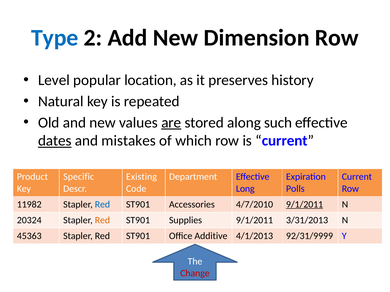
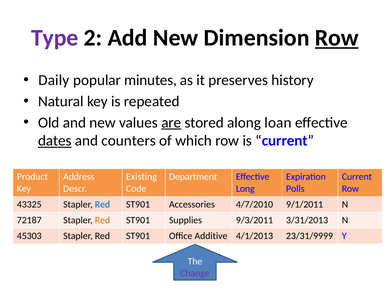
Type colour: blue -> purple
Row at (337, 38) underline: none -> present
Level: Level -> Daily
location: location -> minutes
such: such -> loan
mistakes: mistakes -> counters
Specific: Specific -> Address
11982: 11982 -> 43325
9/1/2011 at (305, 205) underline: present -> none
20324: 20324 -> 72187
Supplies 9/1/2011: 9/1/2011 -> 9/3/2011
45363: 45363 -> 45303
92/31/9999: 92/31/9999 -> 23/31/9999
Change colour: red -> purple
